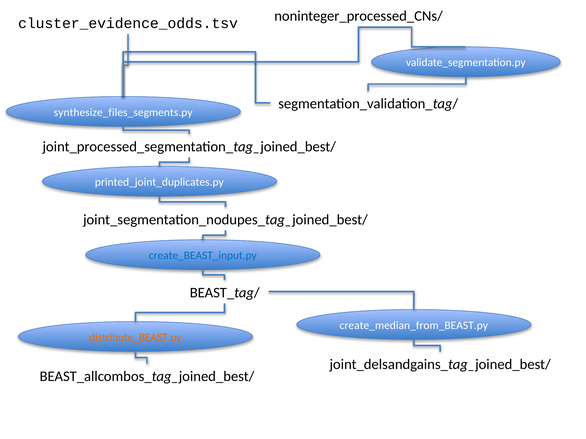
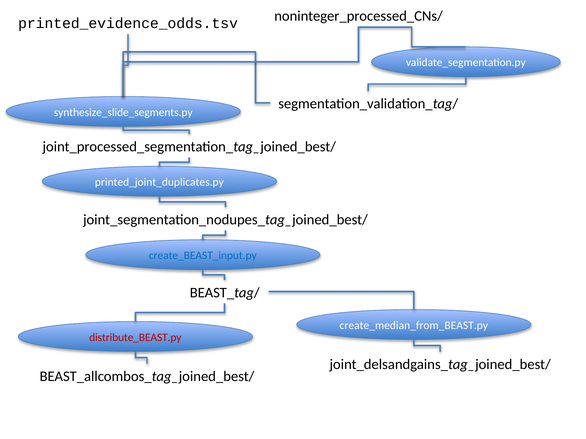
cluster_evidence_odds.tsv: cluster_evidence_odds.tsv -> printed_evidence_odds.tsv
synthesize_files_segments.py: synthesize_files_segments.py -> synthesize_slide_segments.py
distribute_BEAST.py colour: orange -> red
